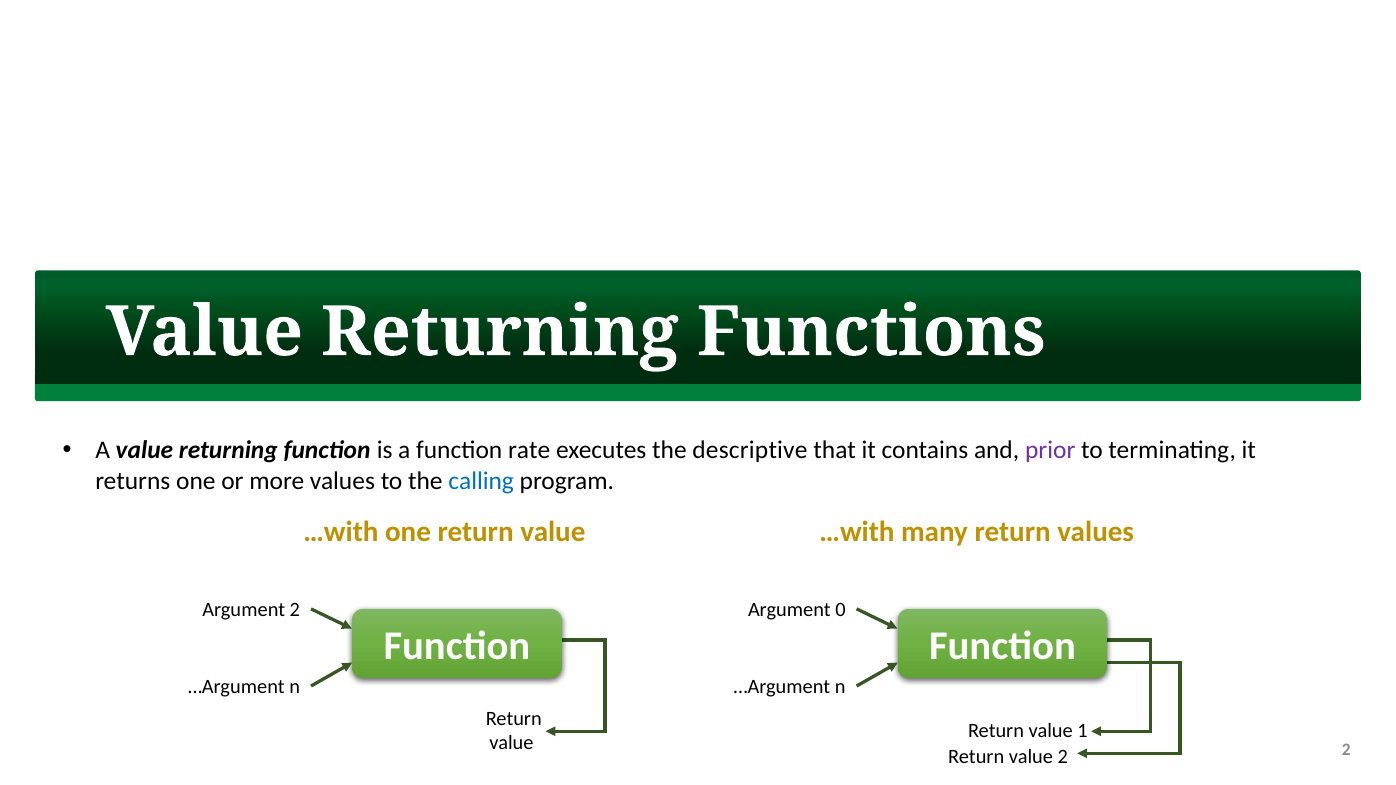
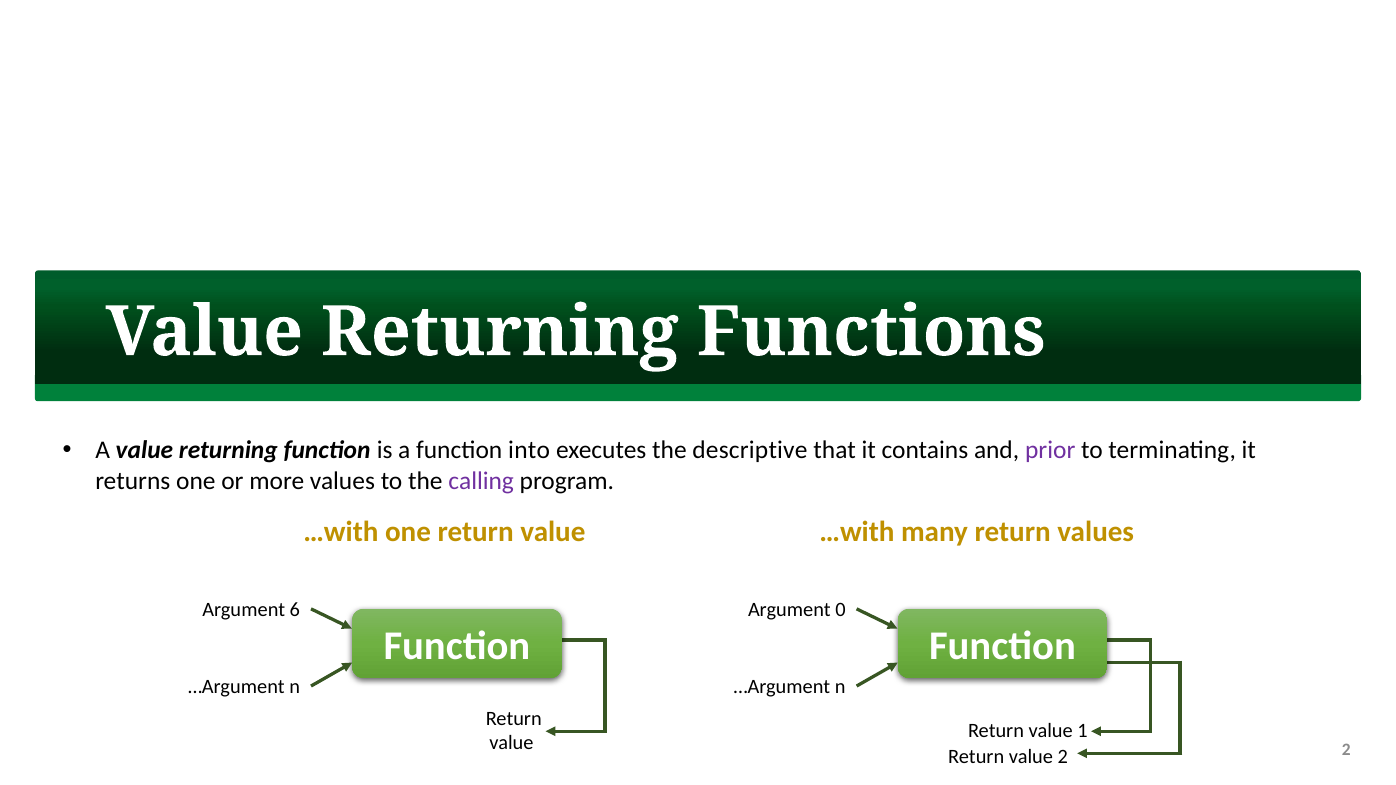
rate: rate -> into
calling colour: blue -> purple
Argument 2: 2 -> 6
